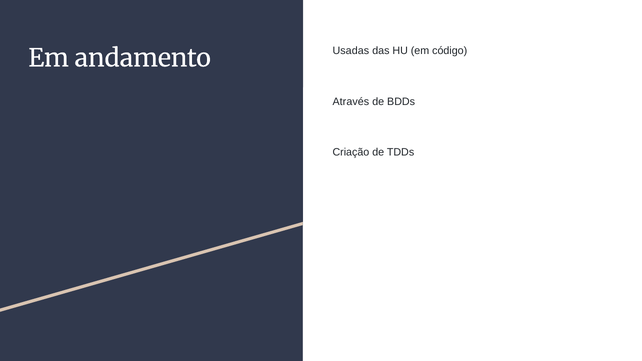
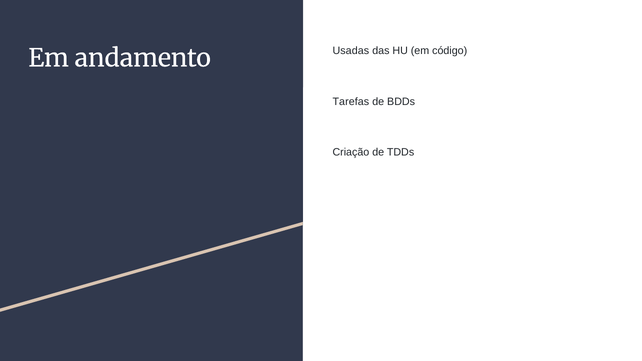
Através: Através -> Tarefas
